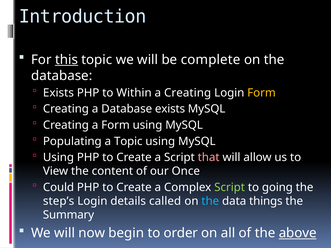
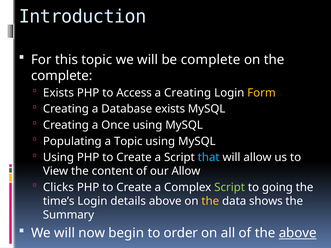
this underline: present -> none
database at (62, 76): database -> complete
Within: Within -> Access
a Form: Form -> Once
that colour: pink -> light blue
our Once: Once -> Allow
Could: Could -> Clicks
step’s: step’s -> time’s
details called: called -> above
the at (210, 201) colour: light blue -> yellow
things: things -> shows
